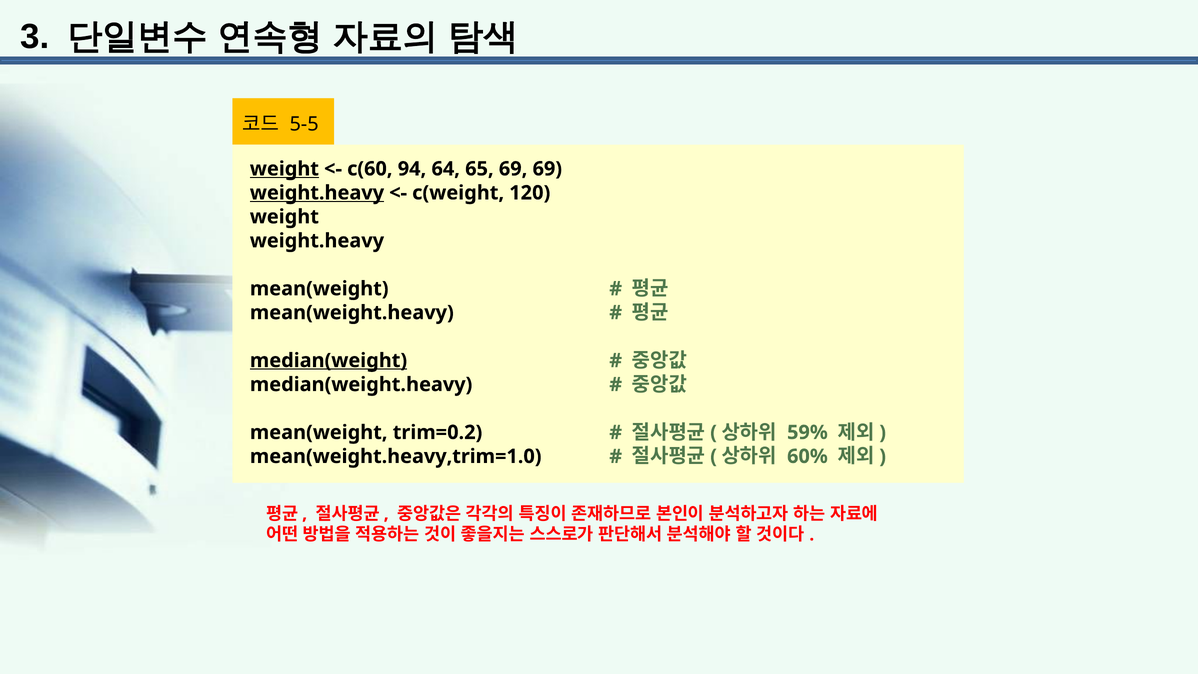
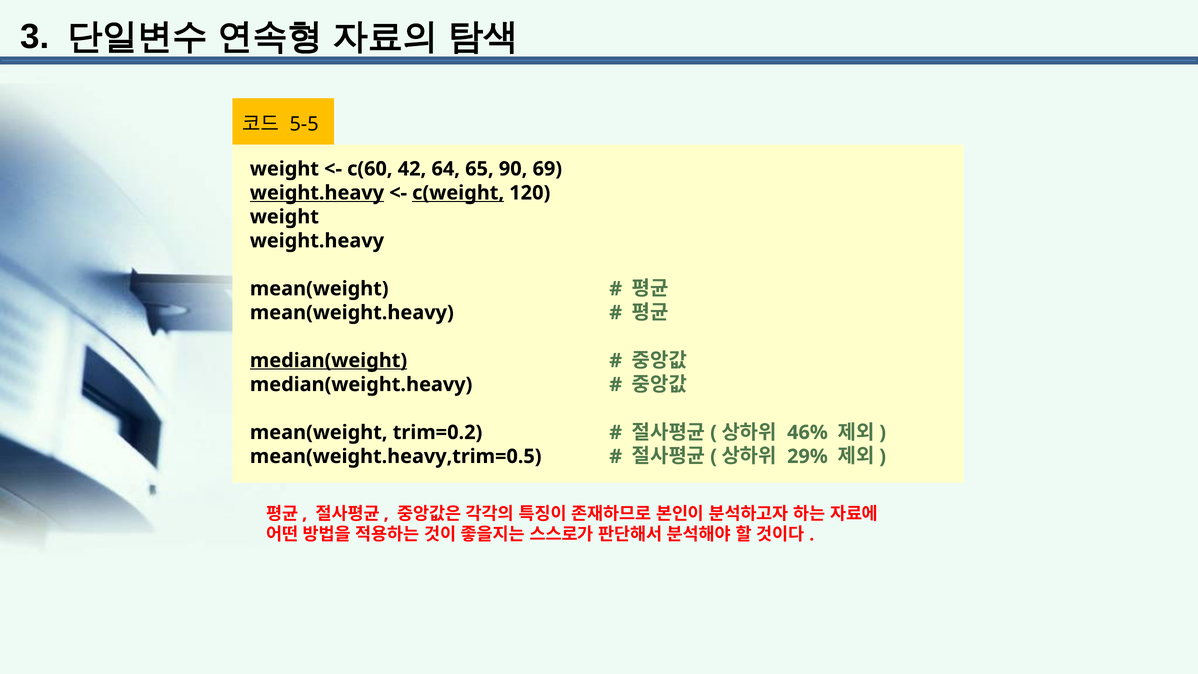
weight at (284, 169) underline: present -> none
94: 94 -> 42
65 69: 69 -> 90
c(weight underline: none -> present
59%: 59% -> 46%
mean(weight.heavy,trim=1.0: mean(weight.heavy,trim=1.0 -> mean(weight.heavy,trim=0.5
60%: 60% -> 29%
